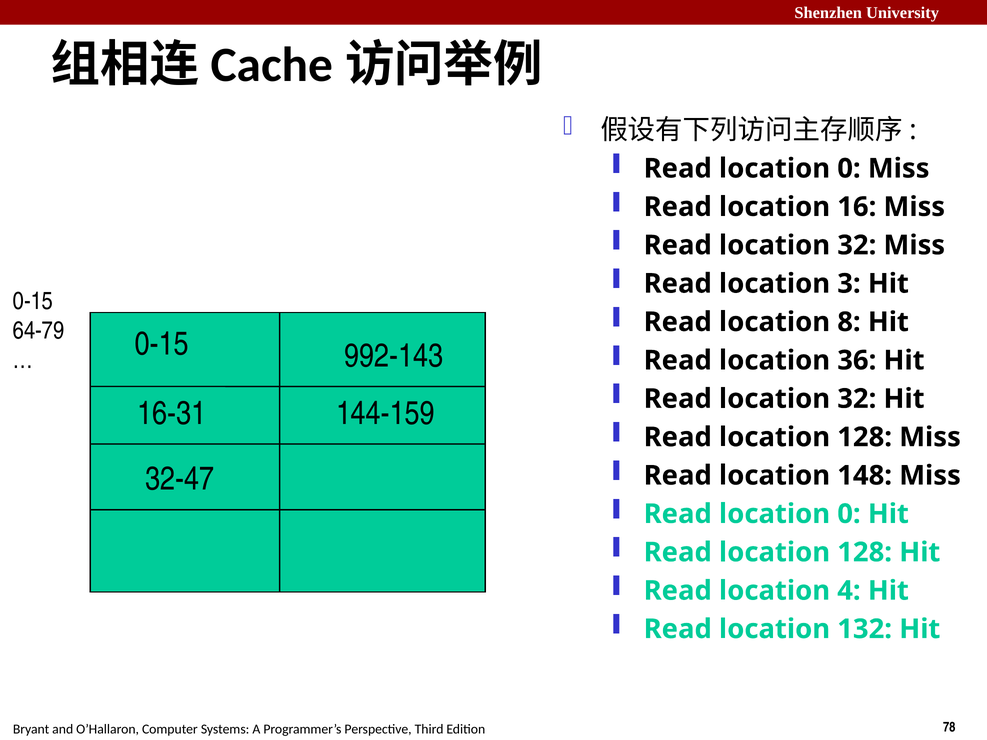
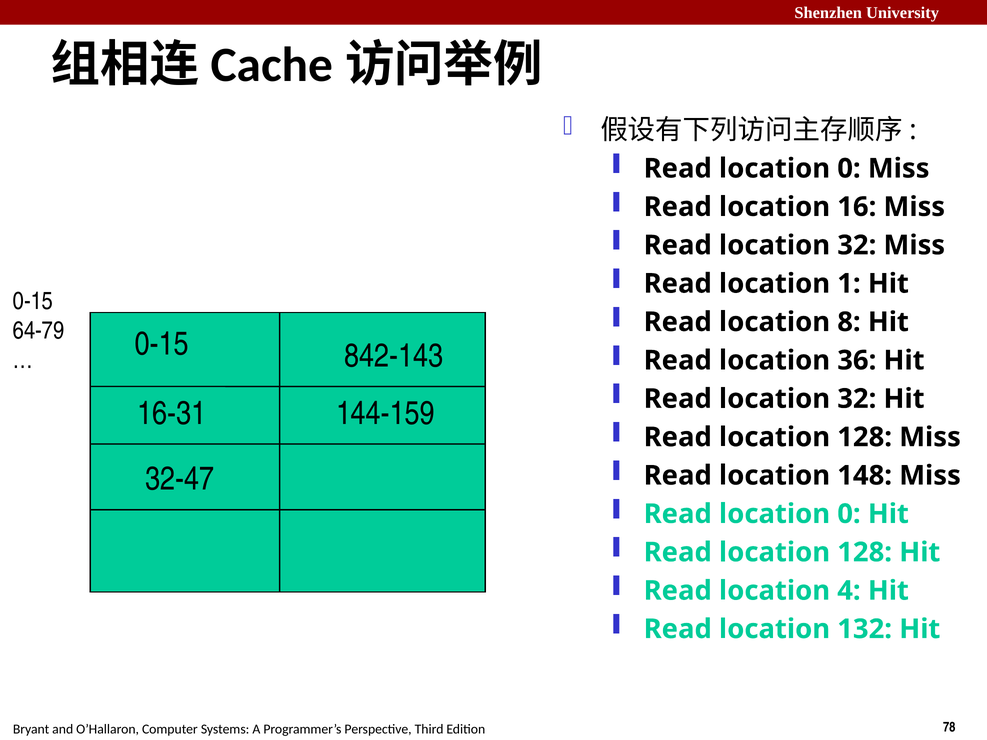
3: 3 -> 1
992-143: 992-143 -> 842-143
